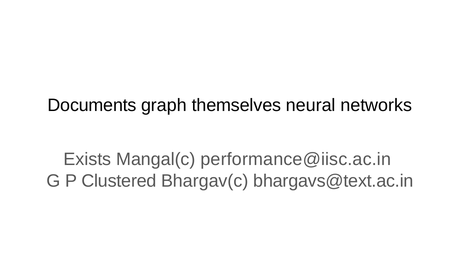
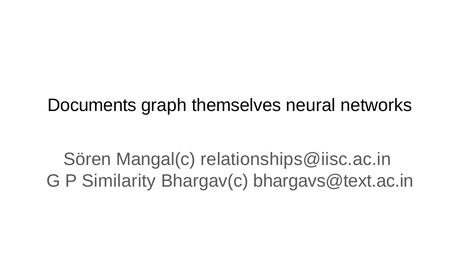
Exists: Exists -> Sören
performance@iisc.ac.in: performance@iisc.ac.in -> relationships@iisc.ac.in
Clustered: Clustered -> Similarity
